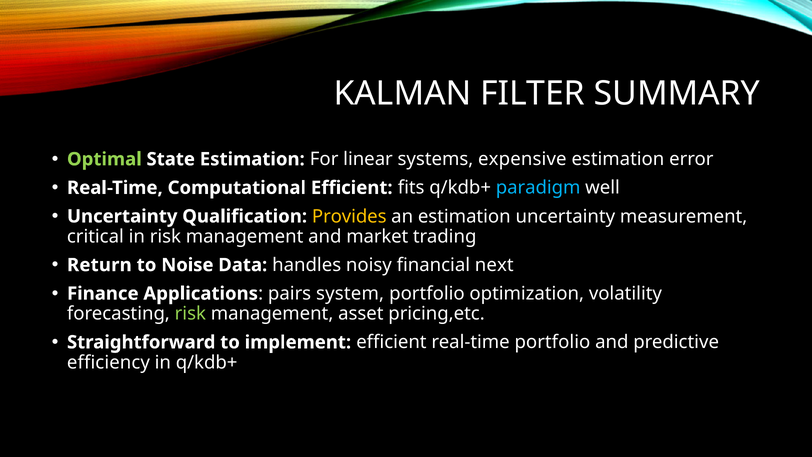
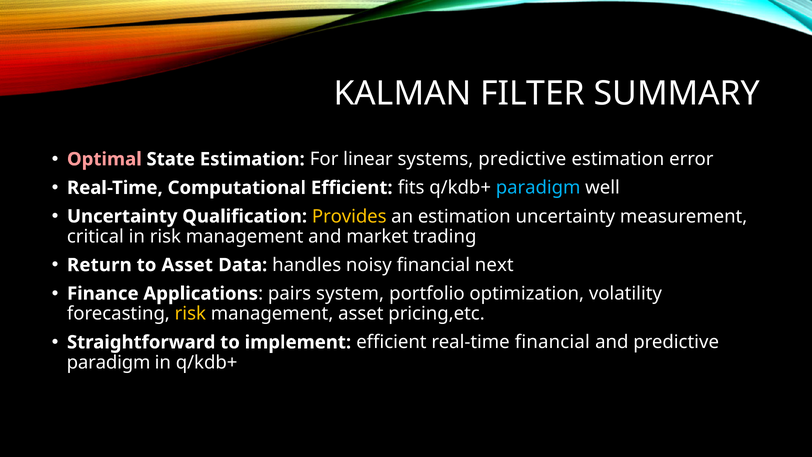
Optimal colour: light green -> pink
systems expensive: expensive -> predictive
to Noise: Noise -> Asset
risk at (190, 314) colour: light green -> yellow
real-time portfolio: portfolio -> financial
efficiency at (108, 362): efficiency -> paradigm
